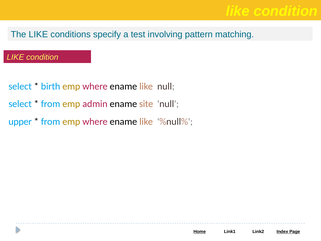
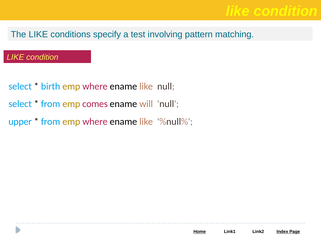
admin: admin -> comes
site: site -> will
